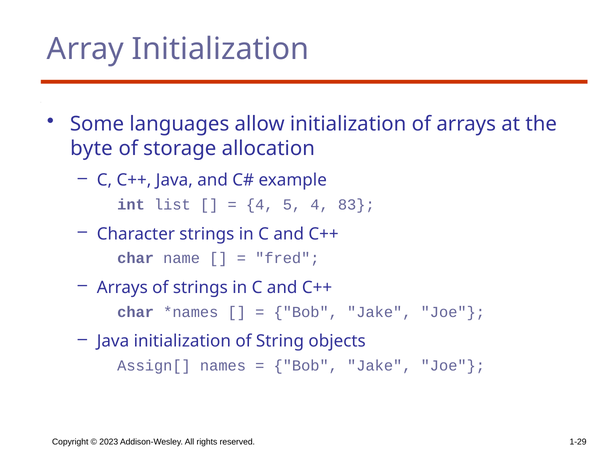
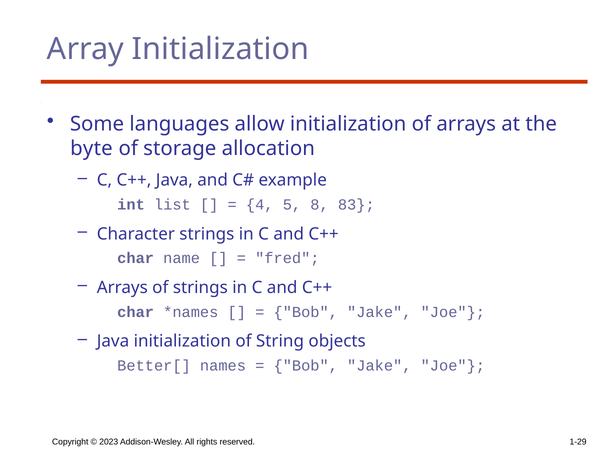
5 4: 4 -> 8
Assign[: Assign[ -> Better[
